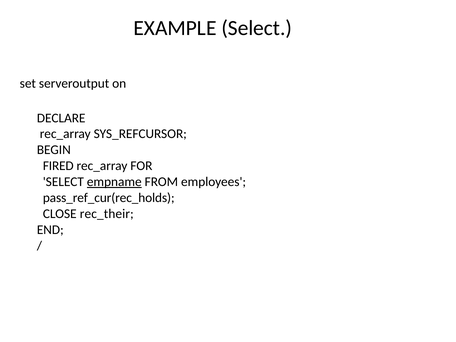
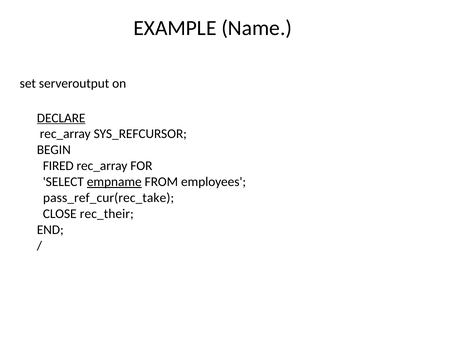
EXAMPLE Select: Select -> Name
DECLARE underline: none -> present
pass_ref_cur(rec_holds: pass_ref_cur(rec_holds -> pass_ref_cur(rec_take
